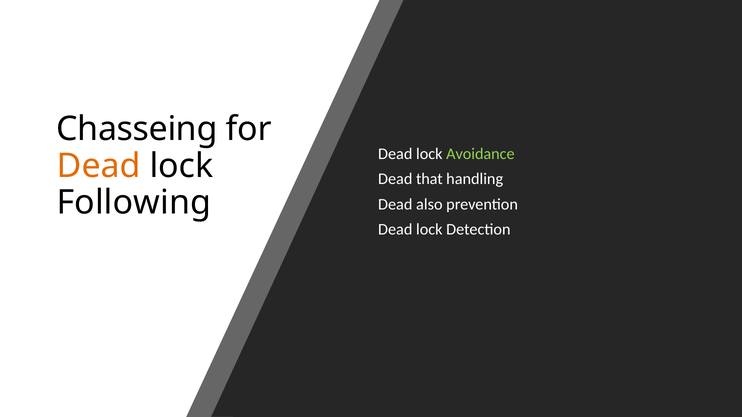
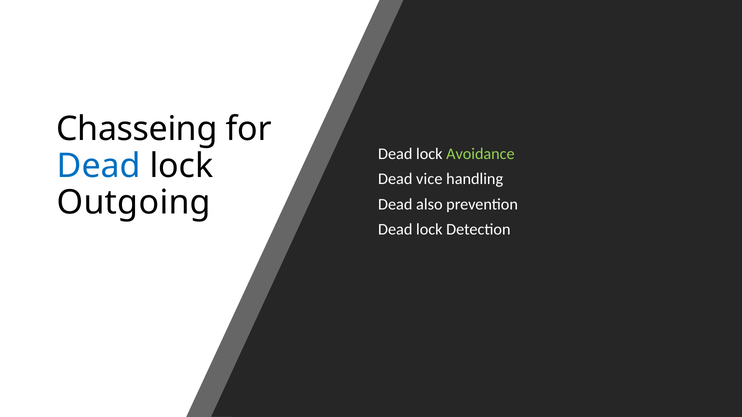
Dead at (99, 166) colour: orange -> blue
that: that -> vice
Following: Following -> Outgoing
